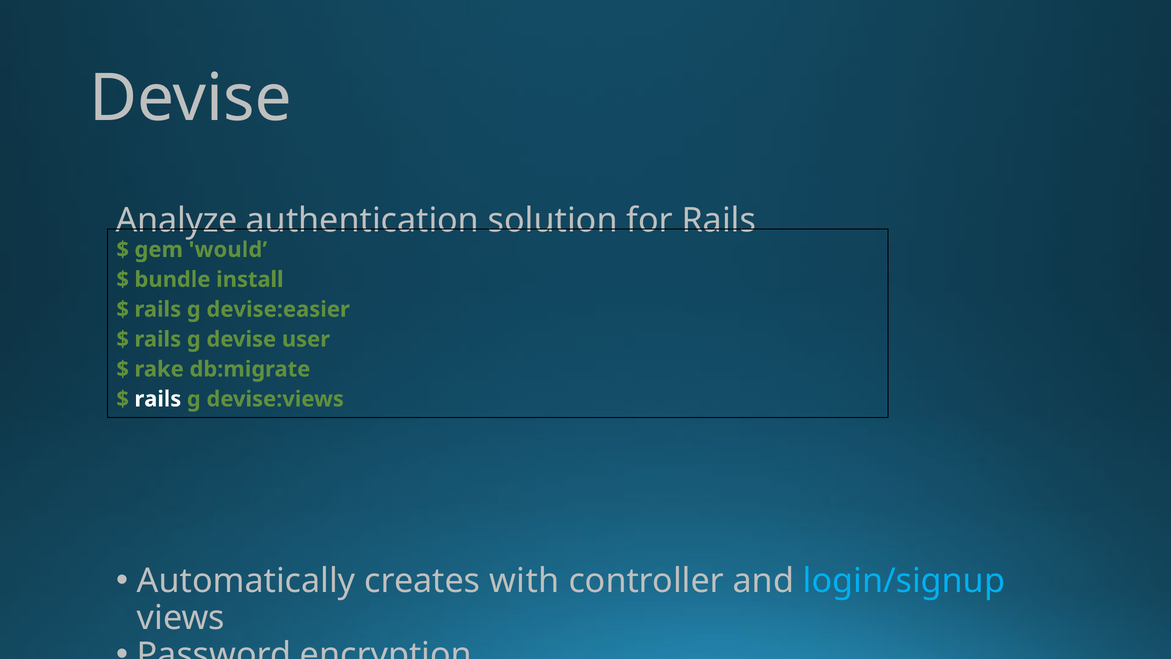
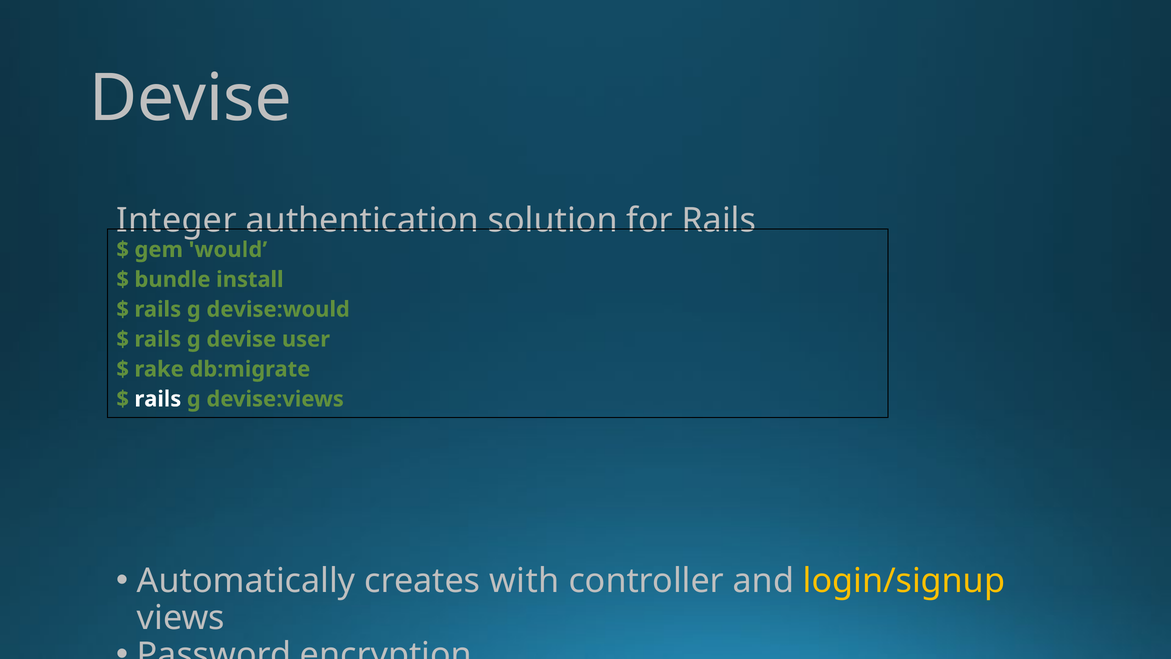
Analyze: Analyze -> Integer
devise:easier: devise:easier -> devise:would
login/signup colour: light blue -> yellow
